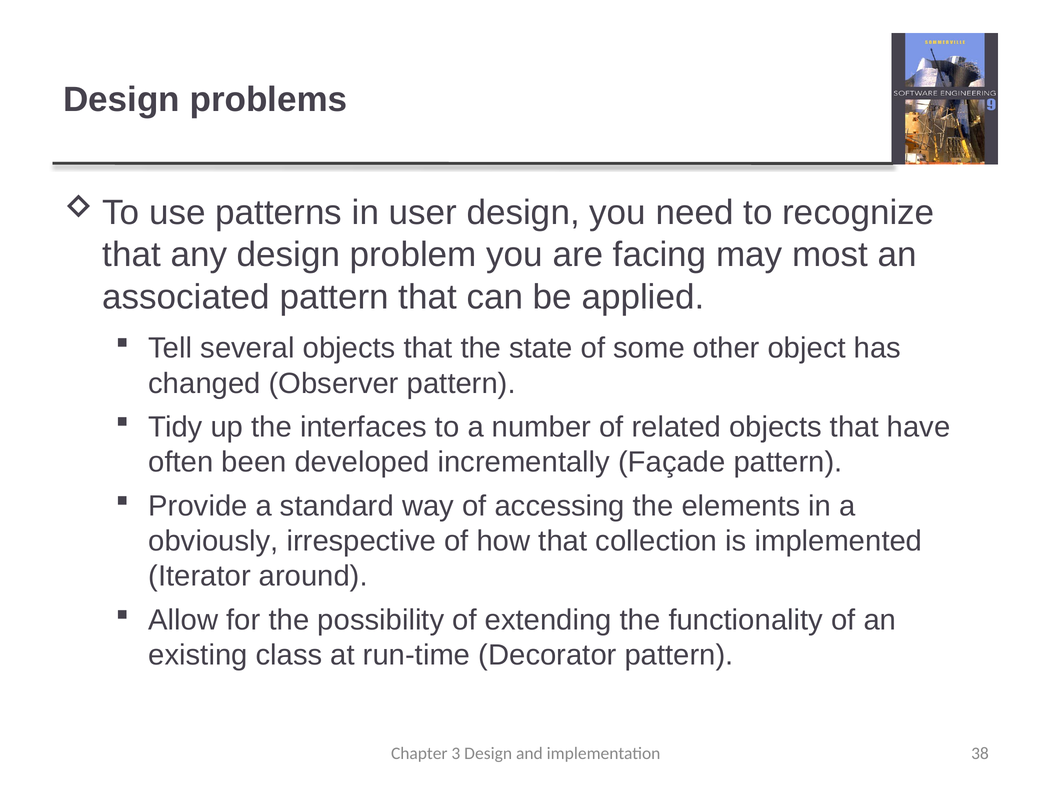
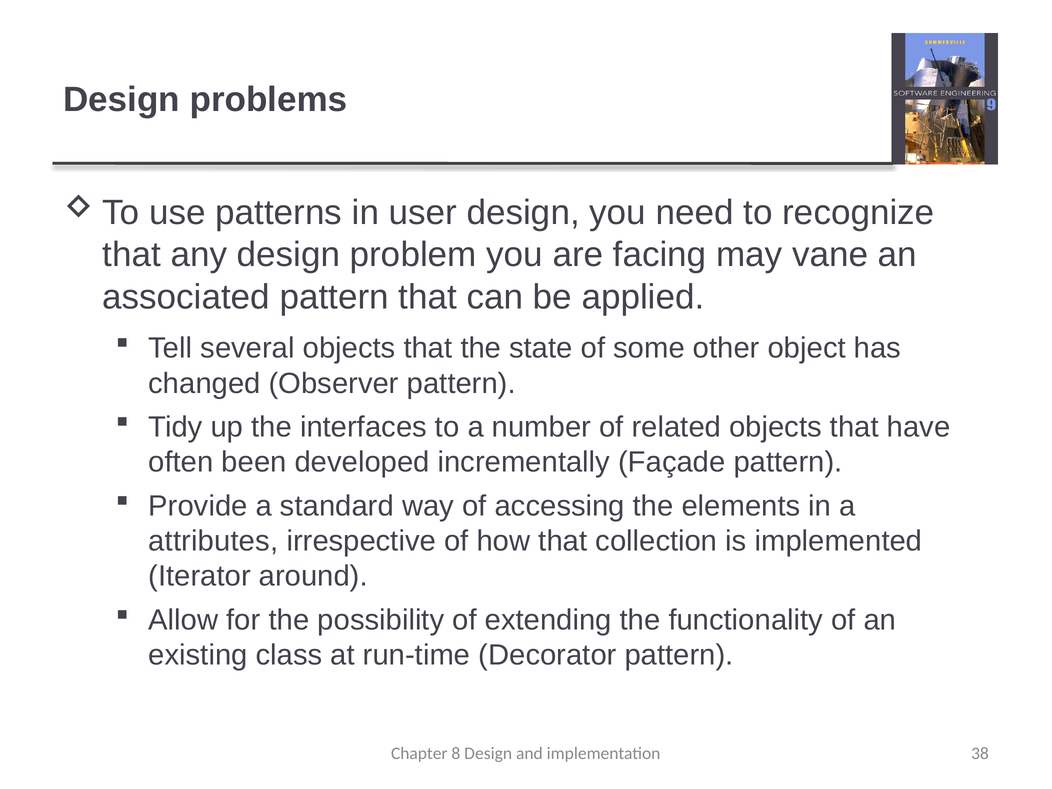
most: most -> vane
obviously: obviously -> attributes
3: 3 -> 8
